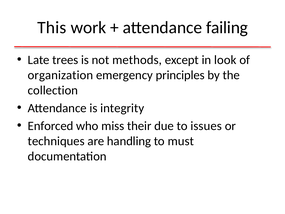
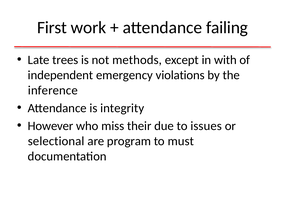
This: This -> First
look: look -> with
organization: organization -> independent
principles: principles -> violations
collection: collection -> inference
Enforced: Enforced -> However
techniques: techniques -> selectional
handling: handling -> program
